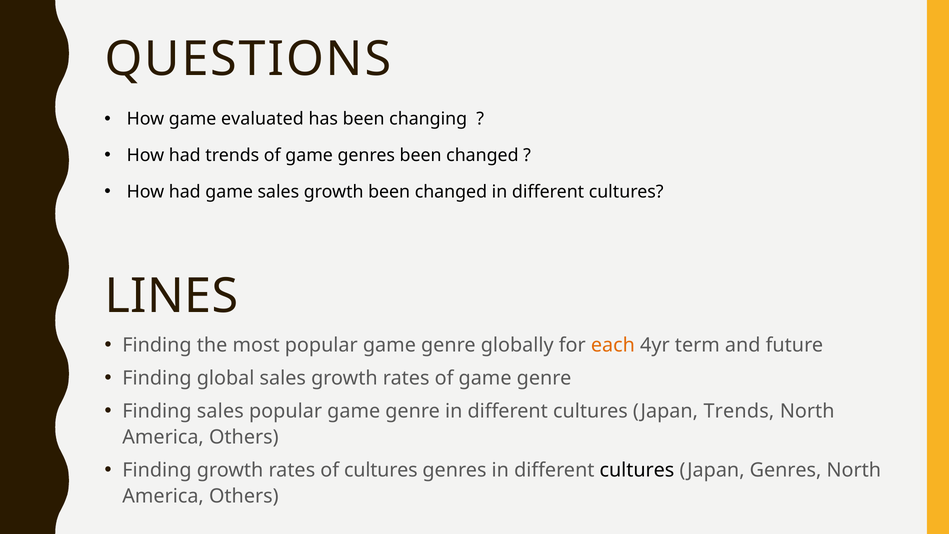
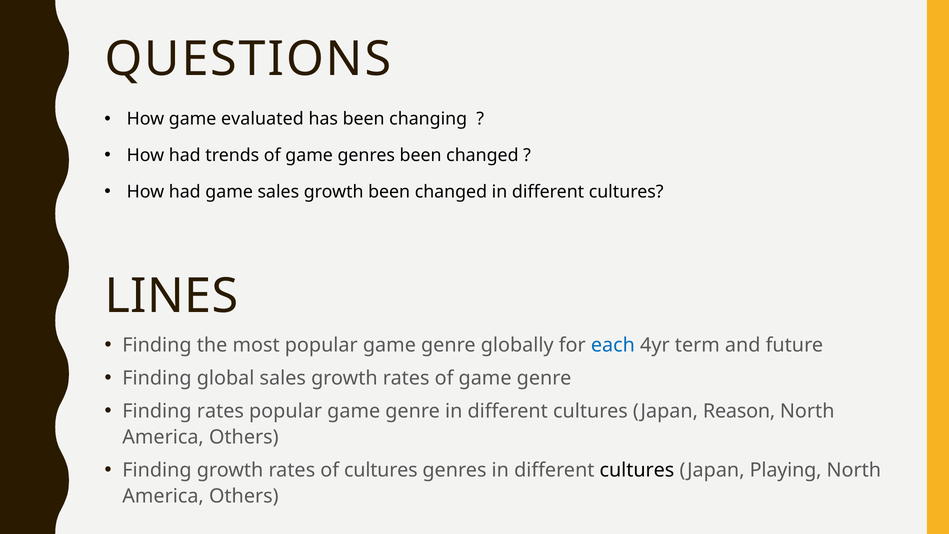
each colour: orange -> blue
Finding sales: sales -> rates
Japan Trends: Trends -> Reason
Japan Genres: Genres -> Playing
